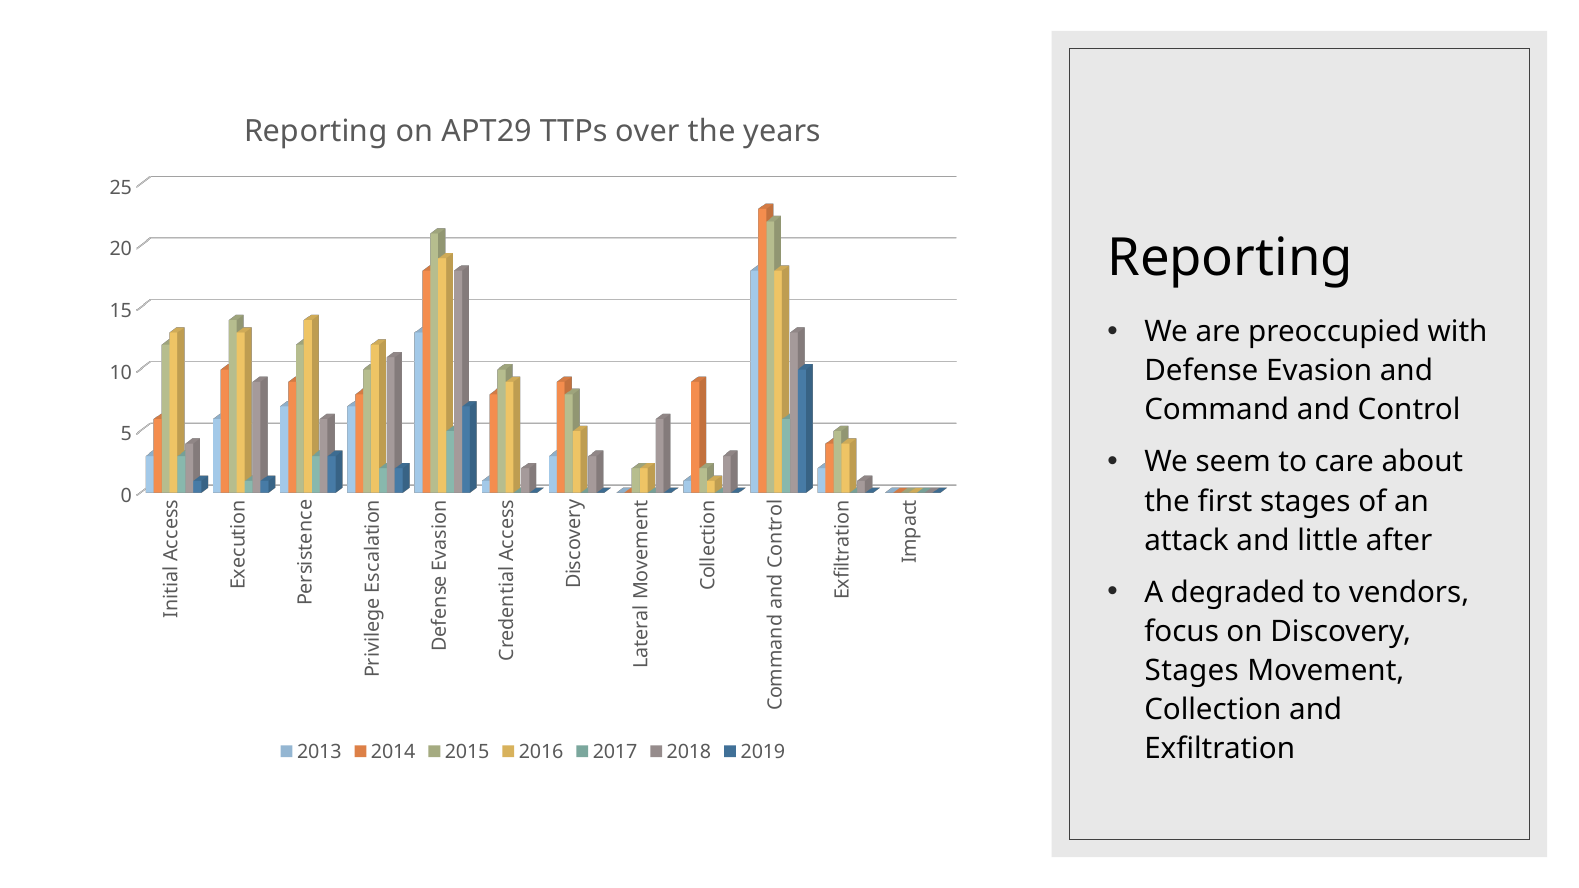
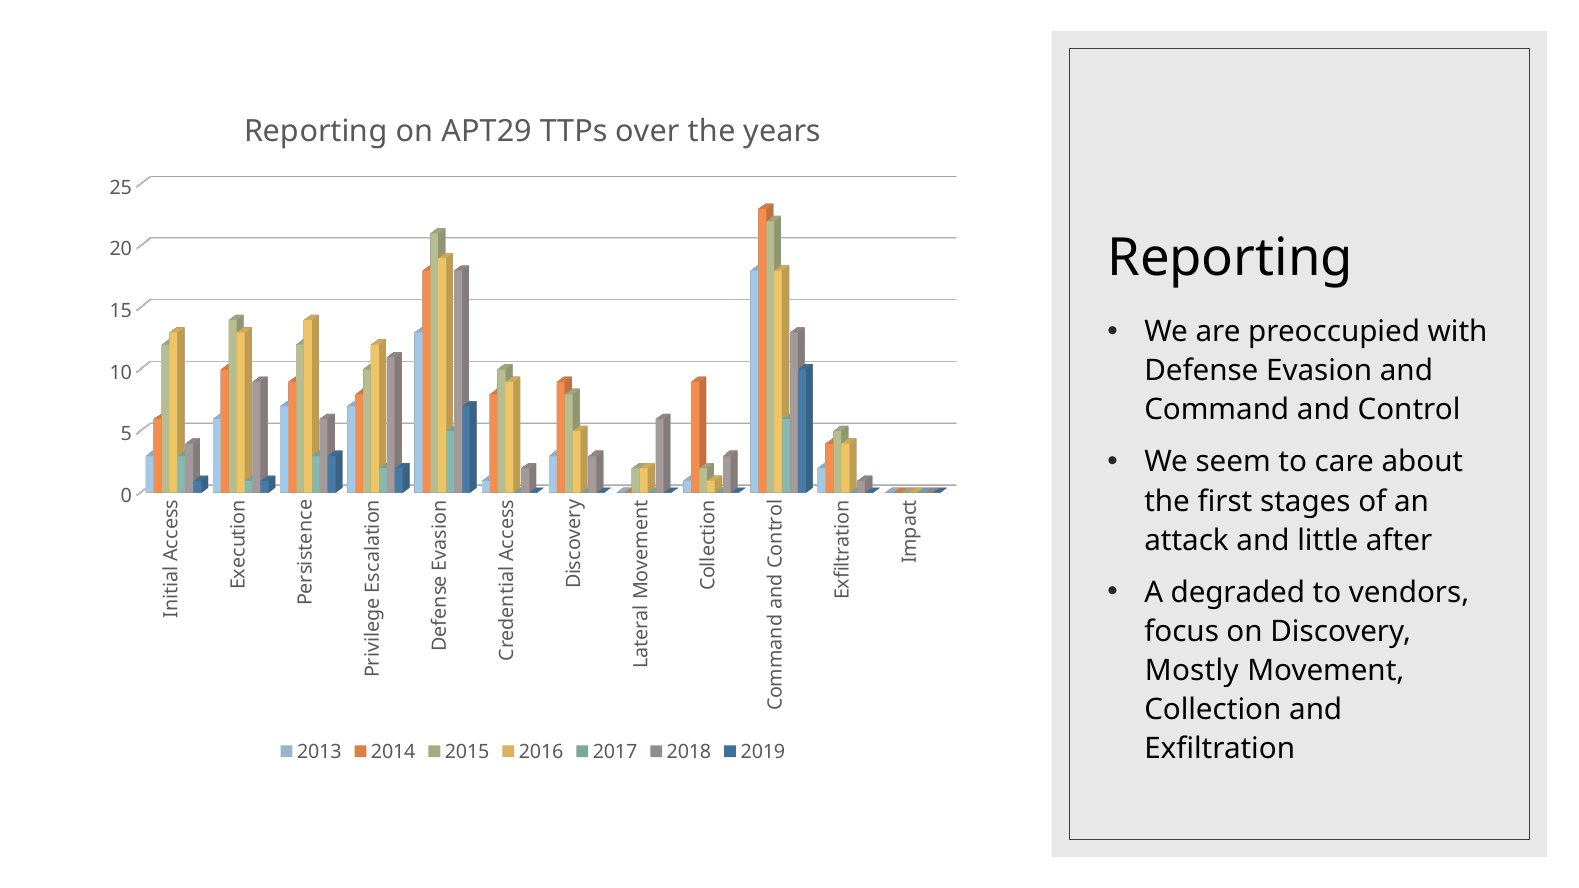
Stages at (1192, 671): Stages -> Mostly
